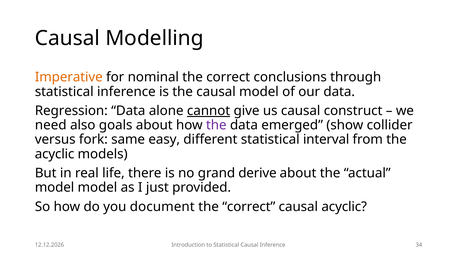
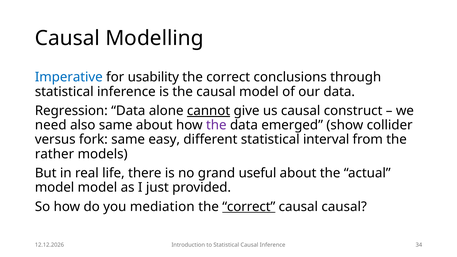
Imperative colour: orange -> blue
nominal: nominal -> usability
also goals: goals -> same
acyclic at (55, 154): acyclic -> rather
derive: derive -> useful
document: document -> mediation
correct at (249, 207) underline: none -> present
causal acyclic: acyclic -> causal
